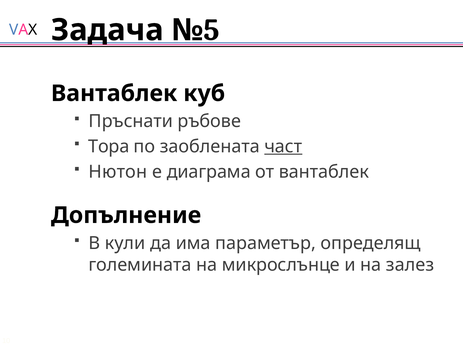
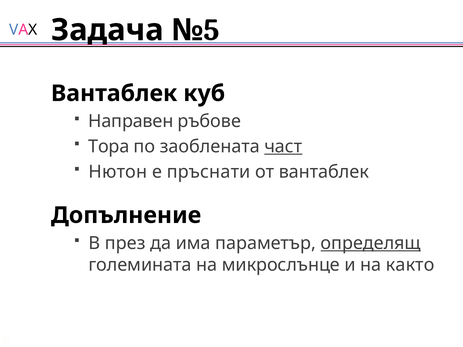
Пръснати: Пръснати -> Направен
диаграма: диаграма -> пръснати
кули: кули -> през
определящ underline: none -> present
залез: залез -> както
